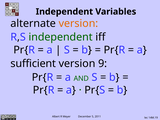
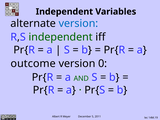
version at (78, 23) colour: orange -> blue
sufficient: sufficient -> outcome
9: 9 -> 0
